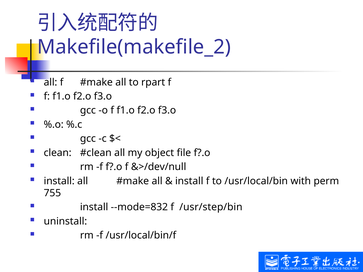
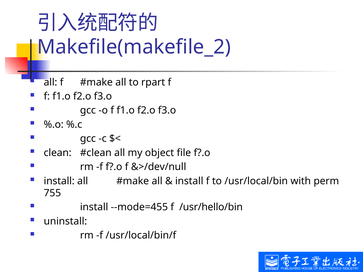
--mode=832: --mode=832 -> --mode=455
/usr/step/bin: /usr/step/bin -> /usr/hello/bin
